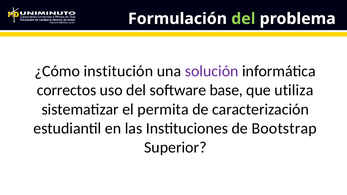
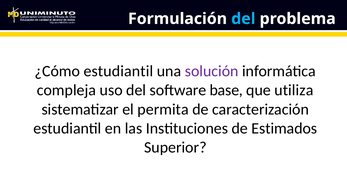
del at (243, 19) colour: light green -> light blue
¿Cómo institución: institución -> estudiantil
correctos: correctos -> compleja
Bootstrap: Bootstrap -> Estimados
